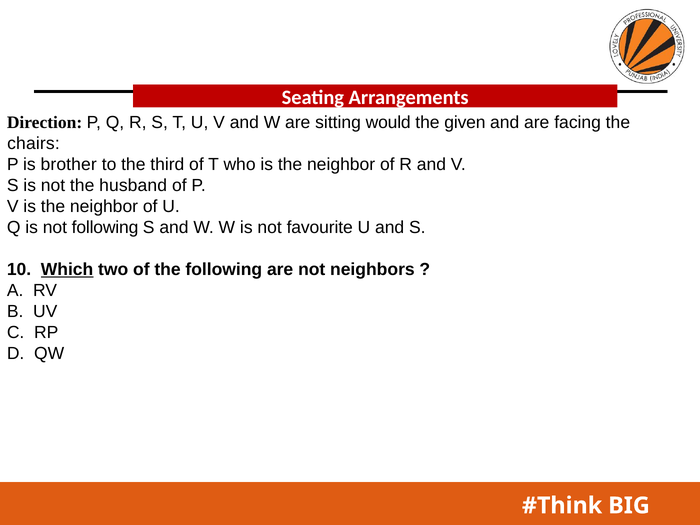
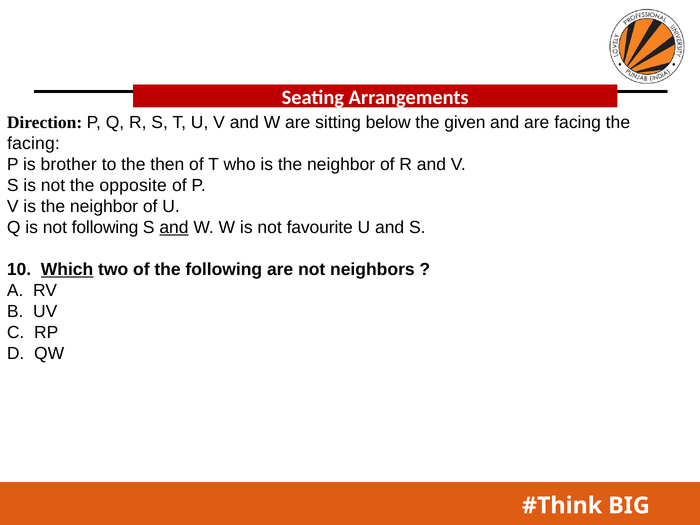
would: would -> below
chairs at (33, 143): chairs -> facing
third: third -> then
husband: husband -> opposite
and at (174, 227) underline: none -> present
